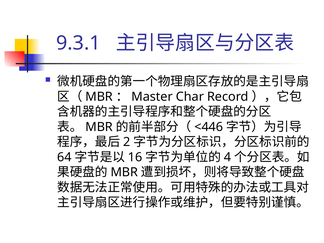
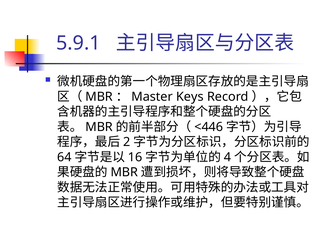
9.3.1: 9.3.1 -> 5.9.1
Char: Char -> Keys
